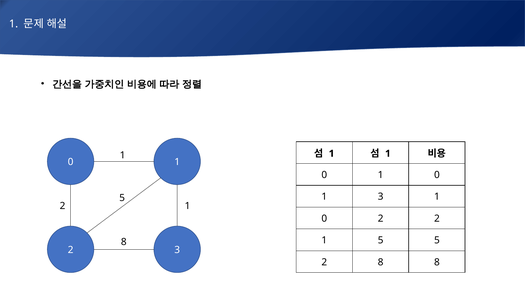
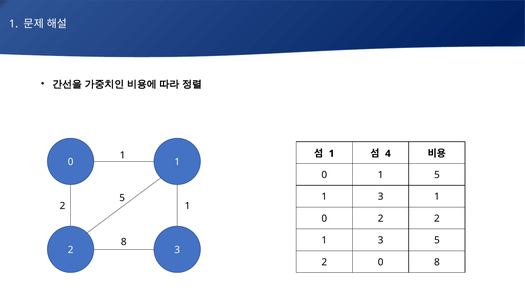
1 at (388, 154): 1 -> 4
0 1 0: 0 -> 5
5 at (381, 241): 5 -> 3
2 8: 8 -> 0
